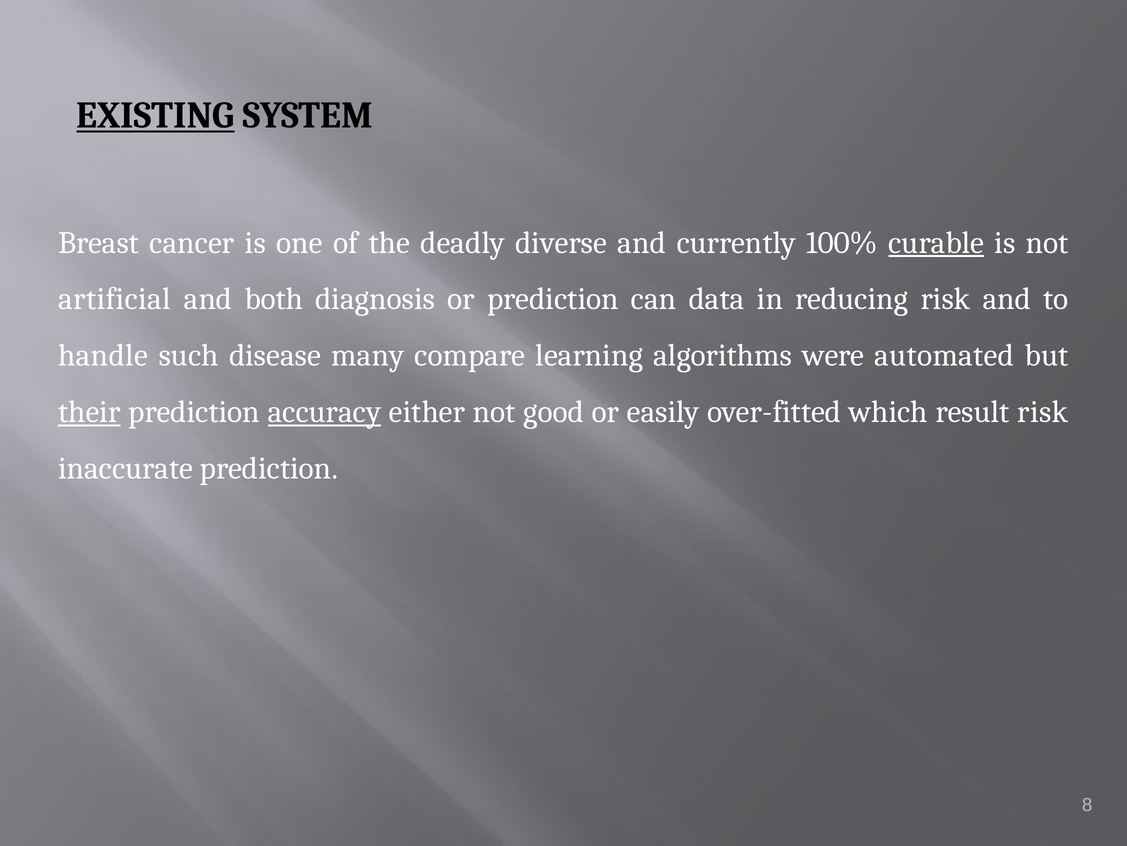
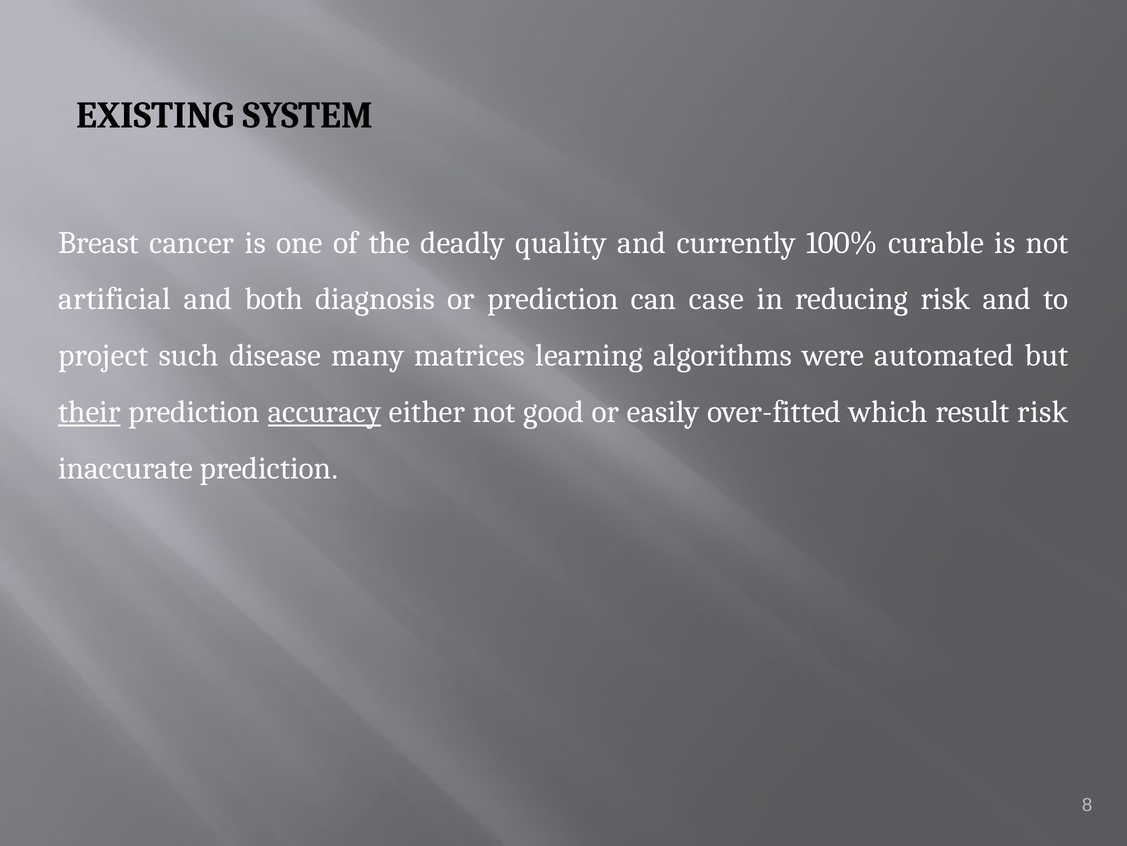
EXISTING underline: present -> none
diverse: diverse -> quality
curable underline: present -> none
data: data -> case
handle: handle -> project
compare: compare -> matrices
